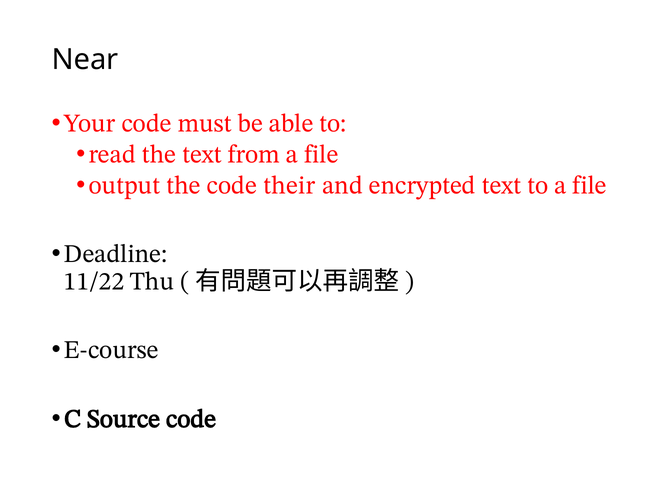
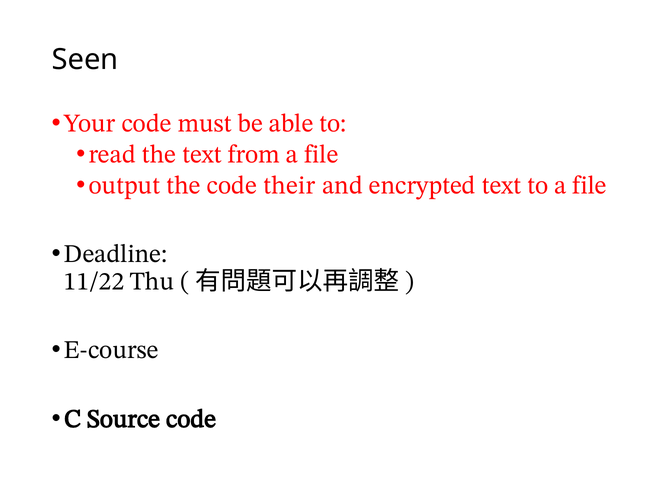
Near: Near -> Seen
